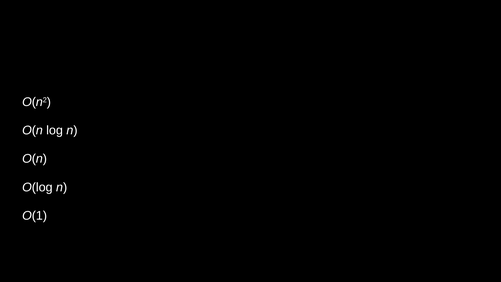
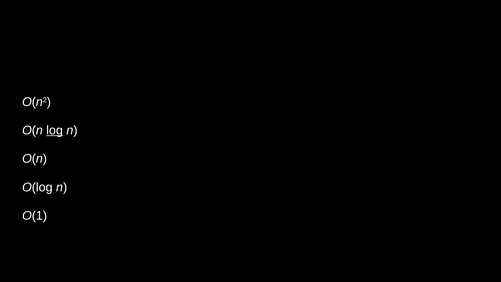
log underline: none -> present
